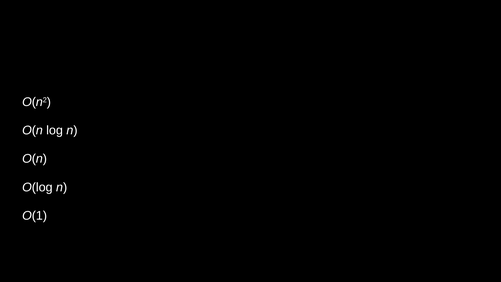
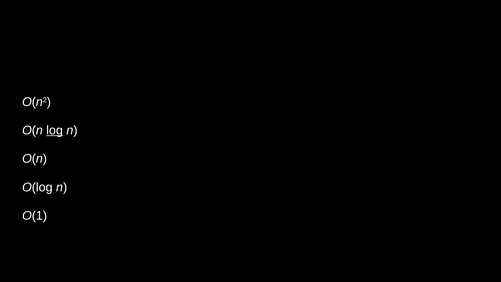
log underline: none -> present
